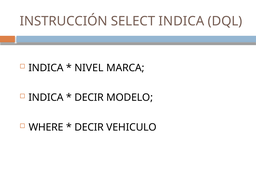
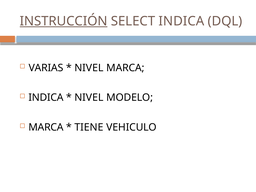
INSTRUCCIÓN underline: none -> present
INDICA at (46, 68): INDICA -> VARIAS
DECIR at (89, 98): DECIR -> NIVEL
WHERE at (46, 127): WHERE -> MARCA
DECIR at (89, 127): DECIR -> TIENE
